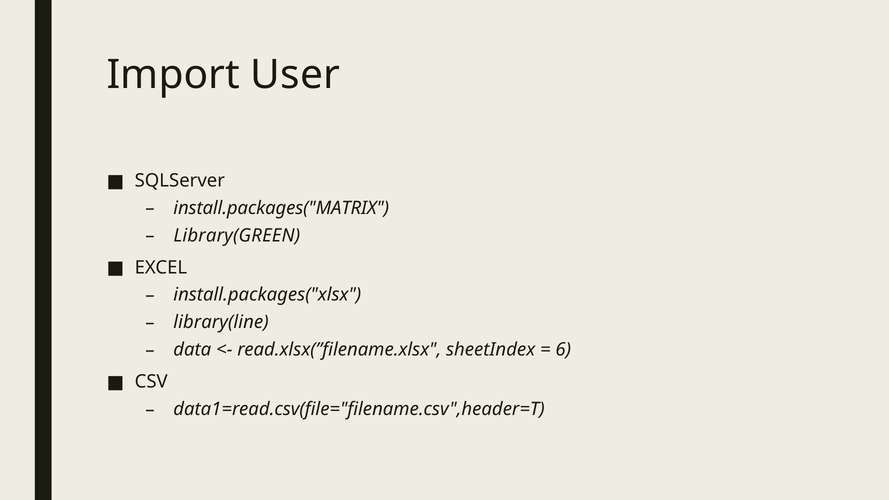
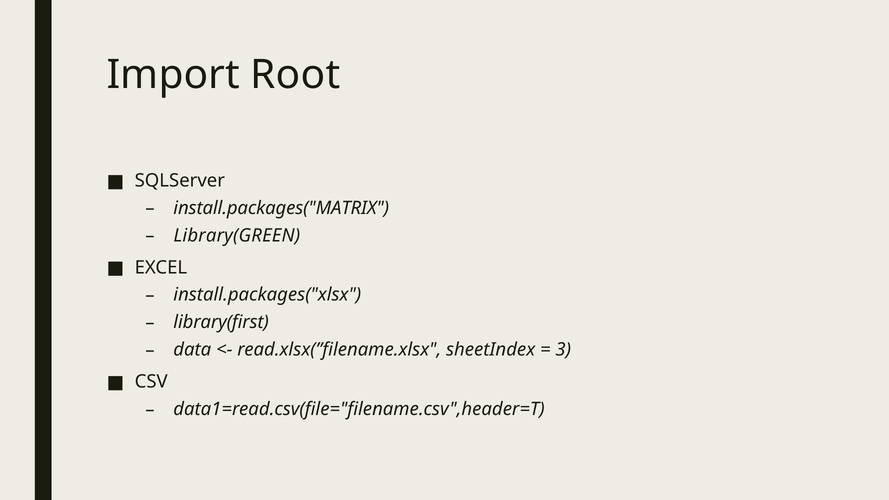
User: User -> Root
library(line: library(line -> library(first
6: 6 -> 3
